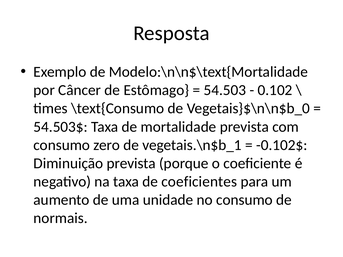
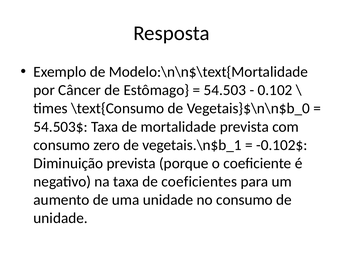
normais at (61, 218): normais -> unidade
